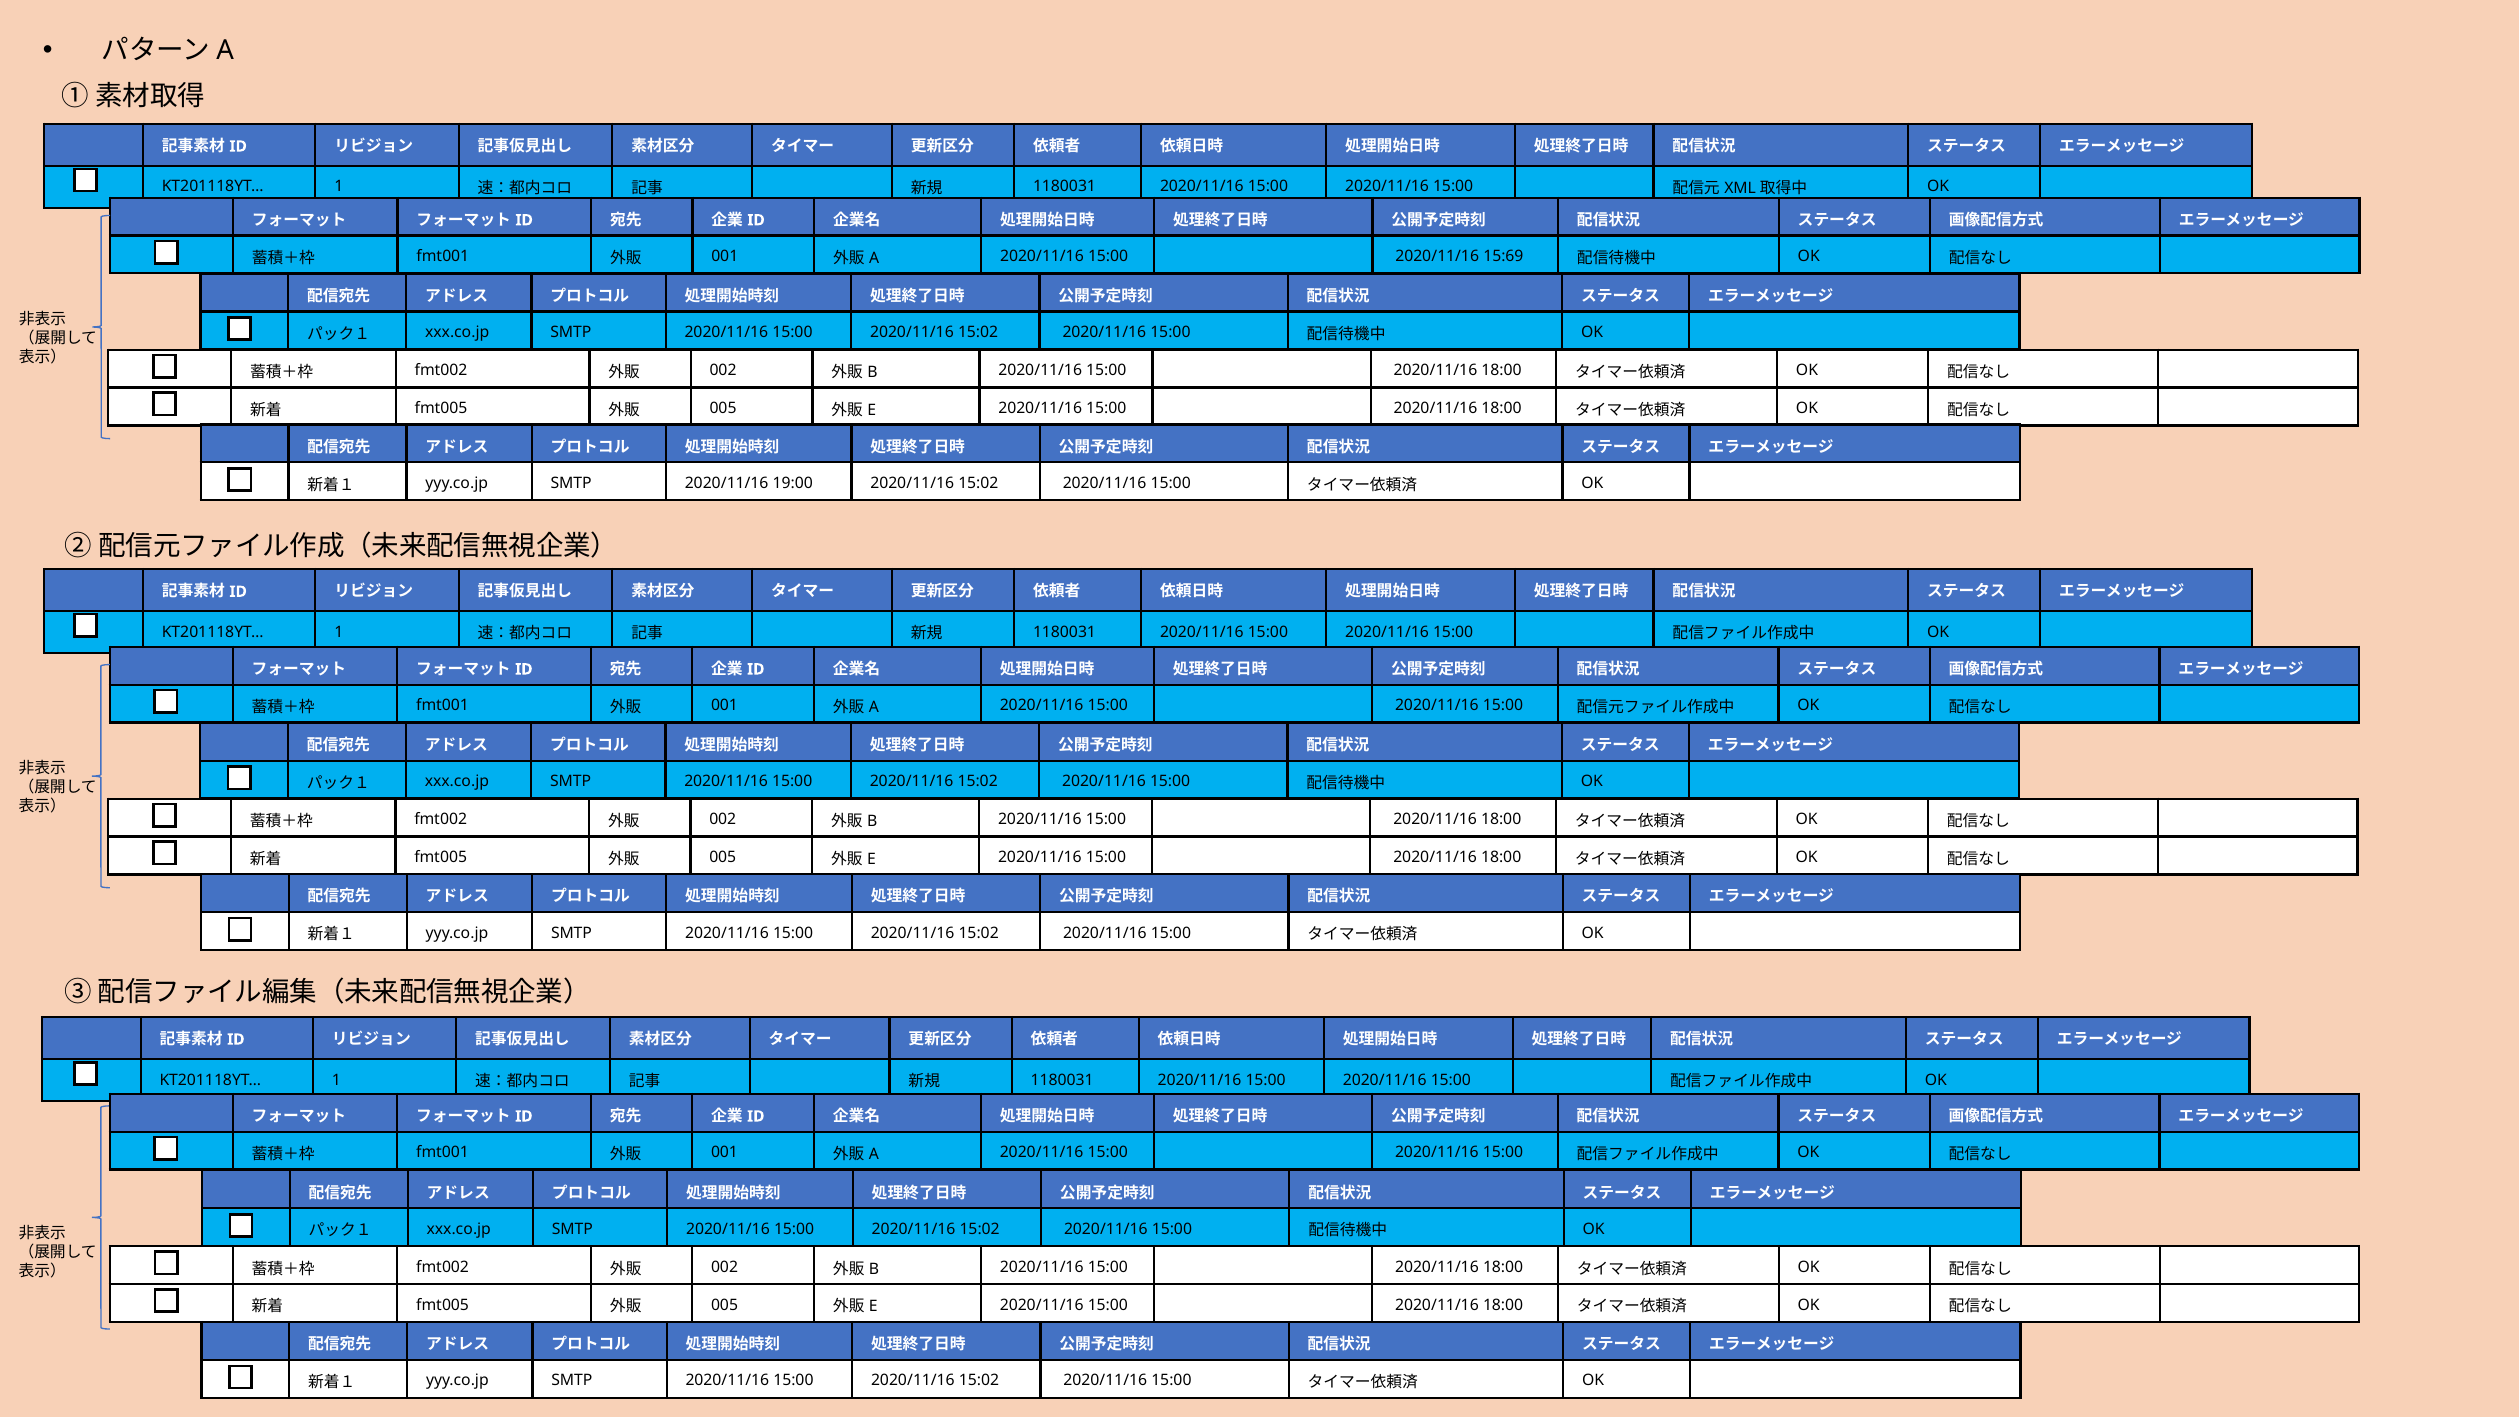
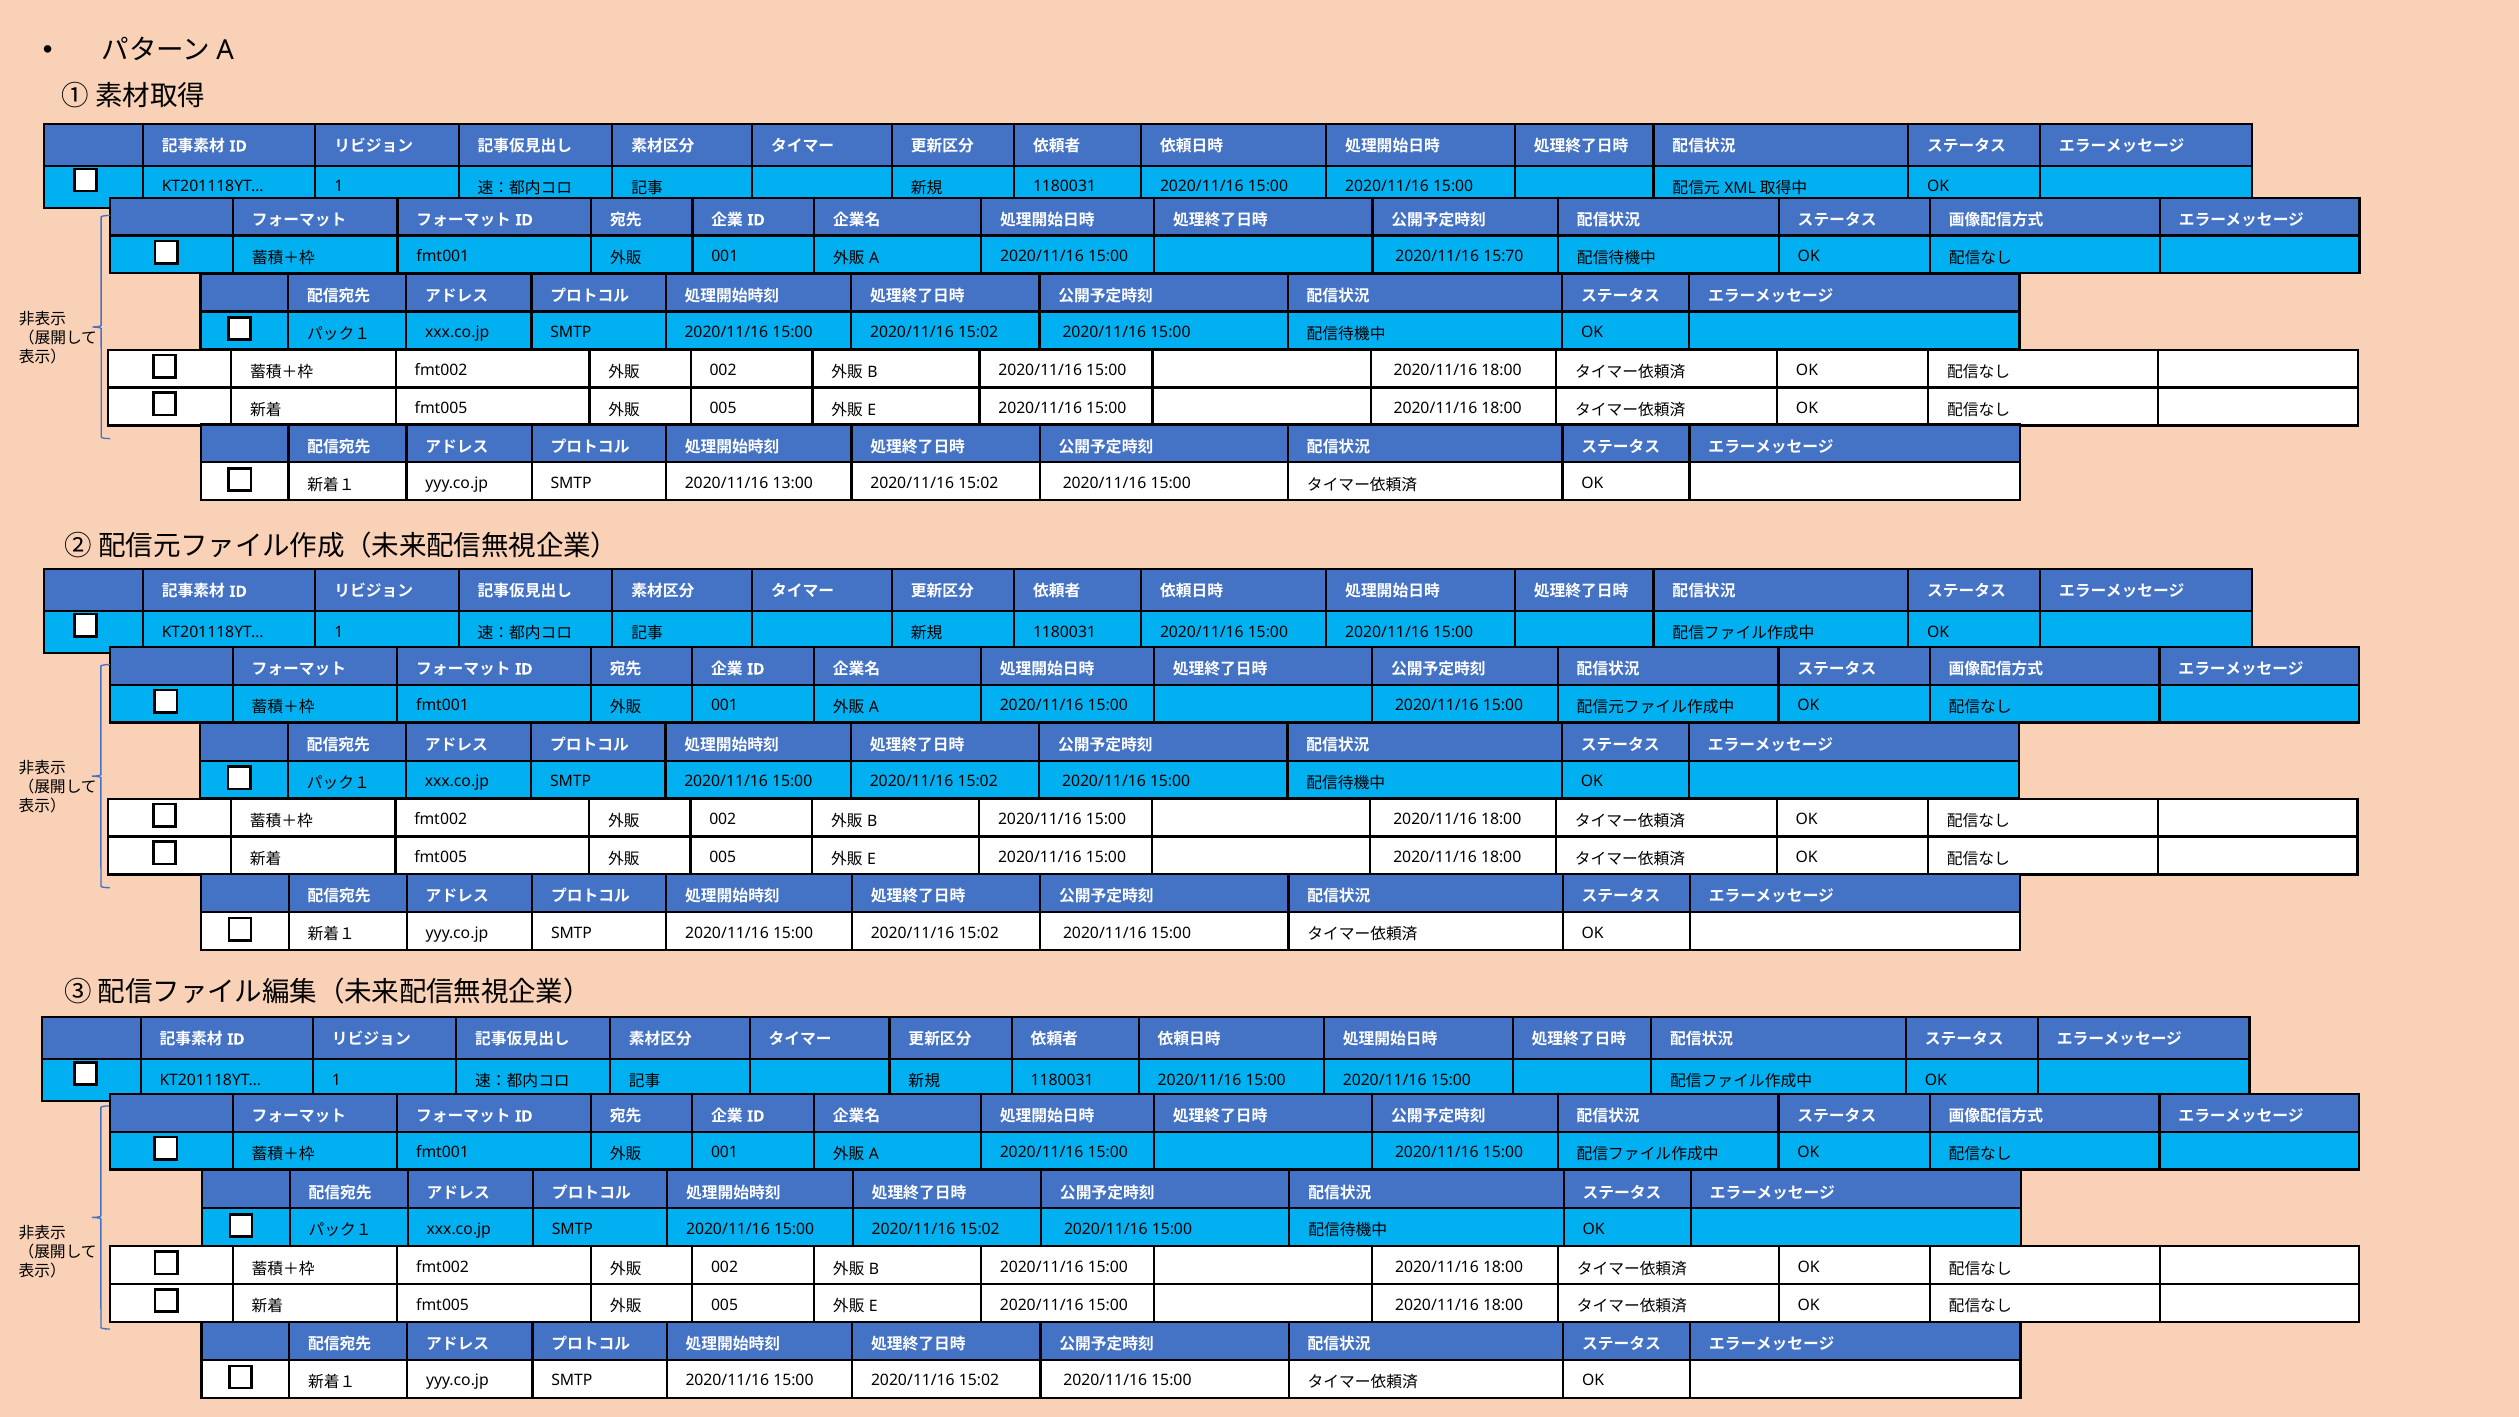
15:69: 15:69 -> 15:70
19:00: 19:00 -> 13:00
